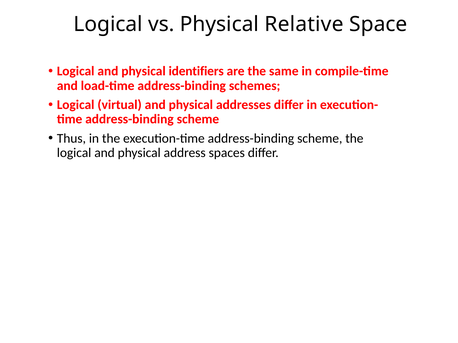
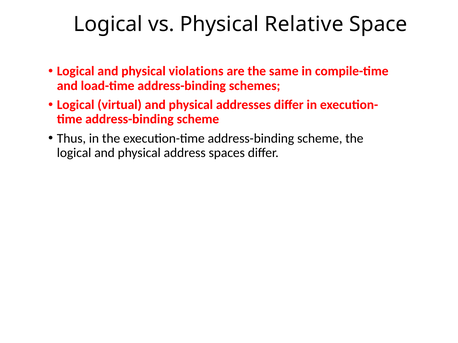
identifiers: identifiers -> violations
